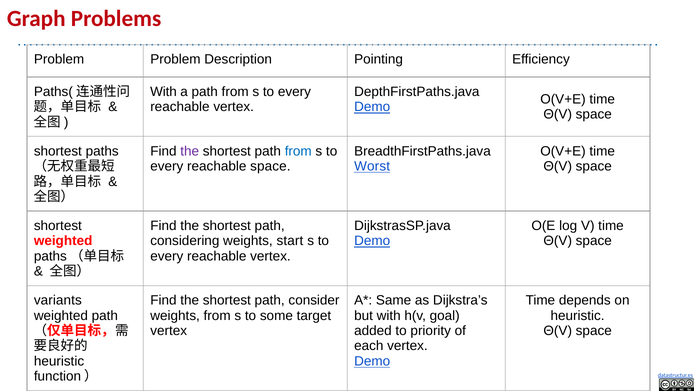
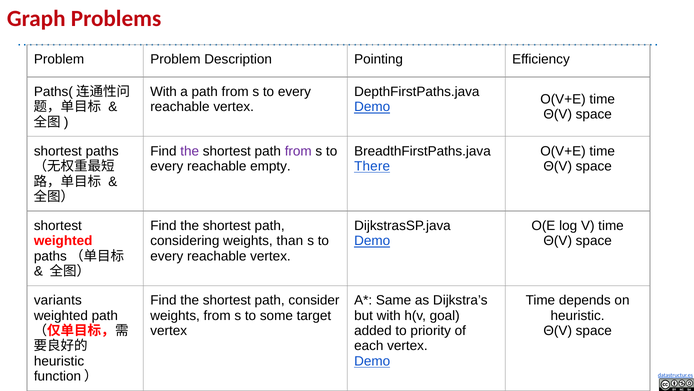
from at (298, 151) colour: blue -> purple
reachable space: space -> empty
Worst: Worst -> There
start: start -> than
